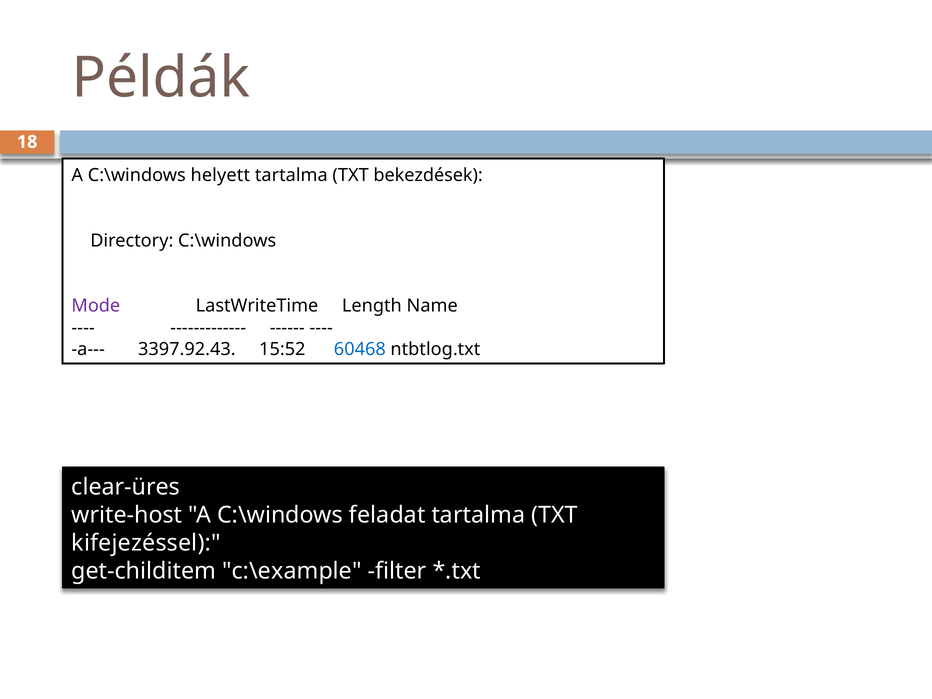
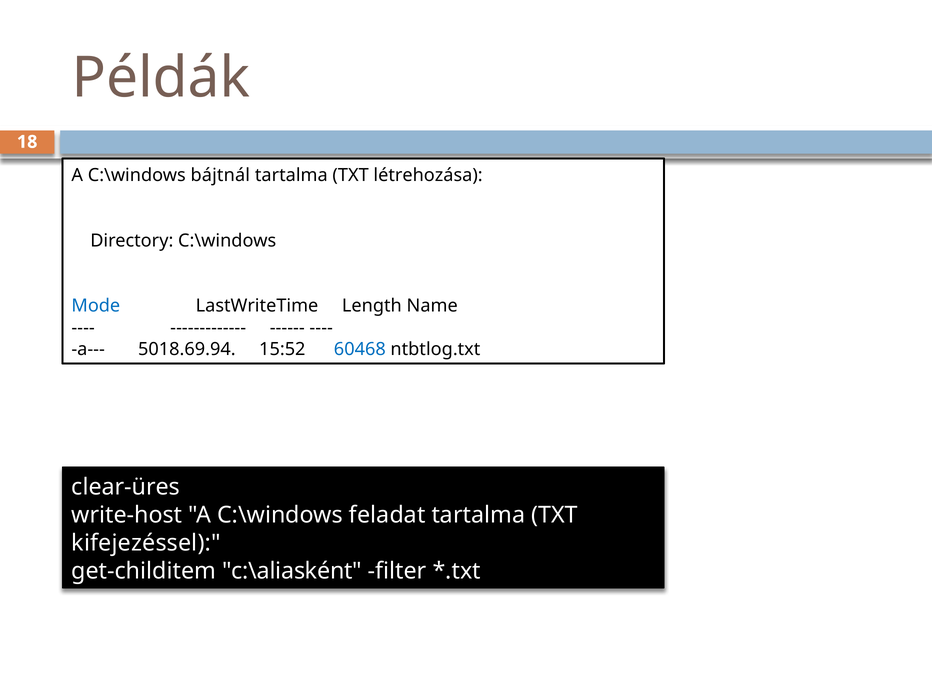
helyett: helyett -> bájtnál
bekezdések: bekezdések -> létrehozása
Mode colour: purple -> blue
3397.92.43: 3397.92.43 -> 5018.69.94
c:\example: c:\example -> c:\aliasként
